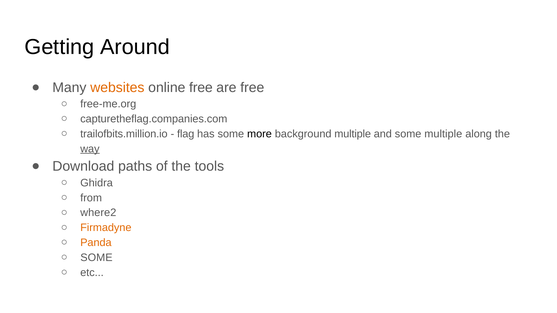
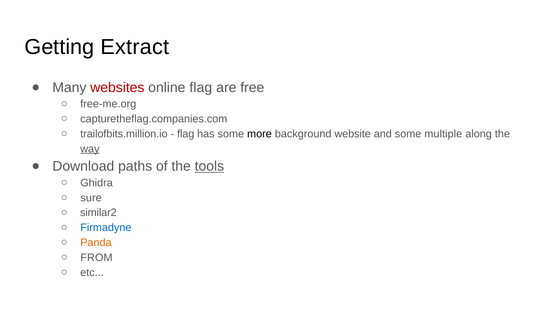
Around: Around -> Extract
websites colour: orange -> red
online free: free -> flag
background multiple: multiple -> website
tools underline: none -> present
from: from -> sure
where2: where2 -> similar2
Firmadyne colour: orange -> blue
SOME at (96, 258): SOME -> FROM
